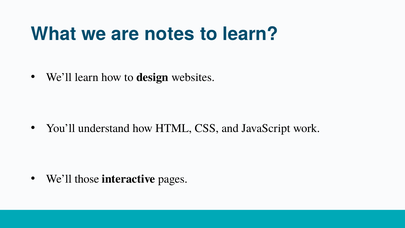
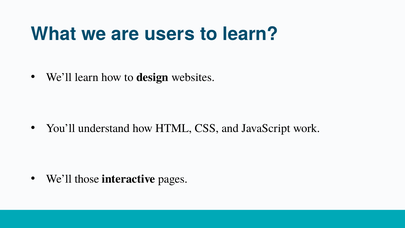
notes: notes -> users
